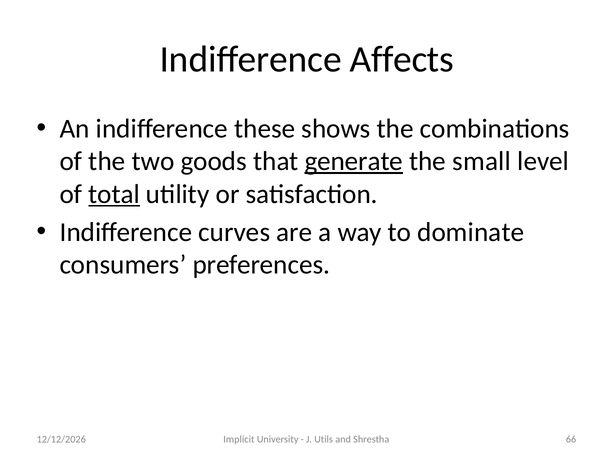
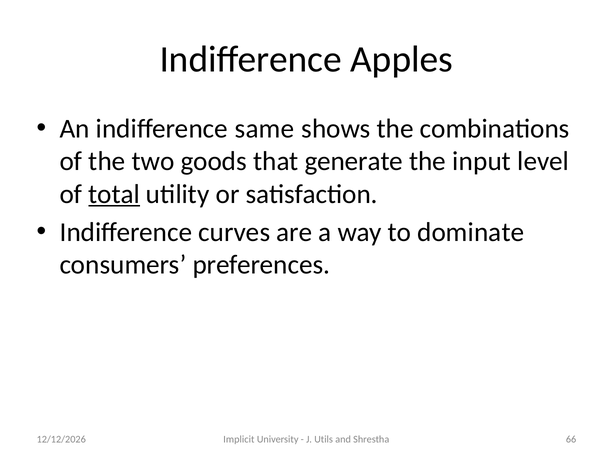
Affects: Affects -> Apples
these: these -> same
generate underline: present -> none
small: small -> input
